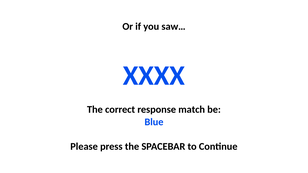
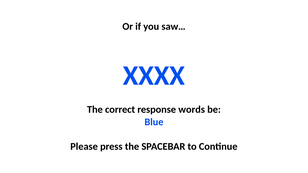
match: match -> words
